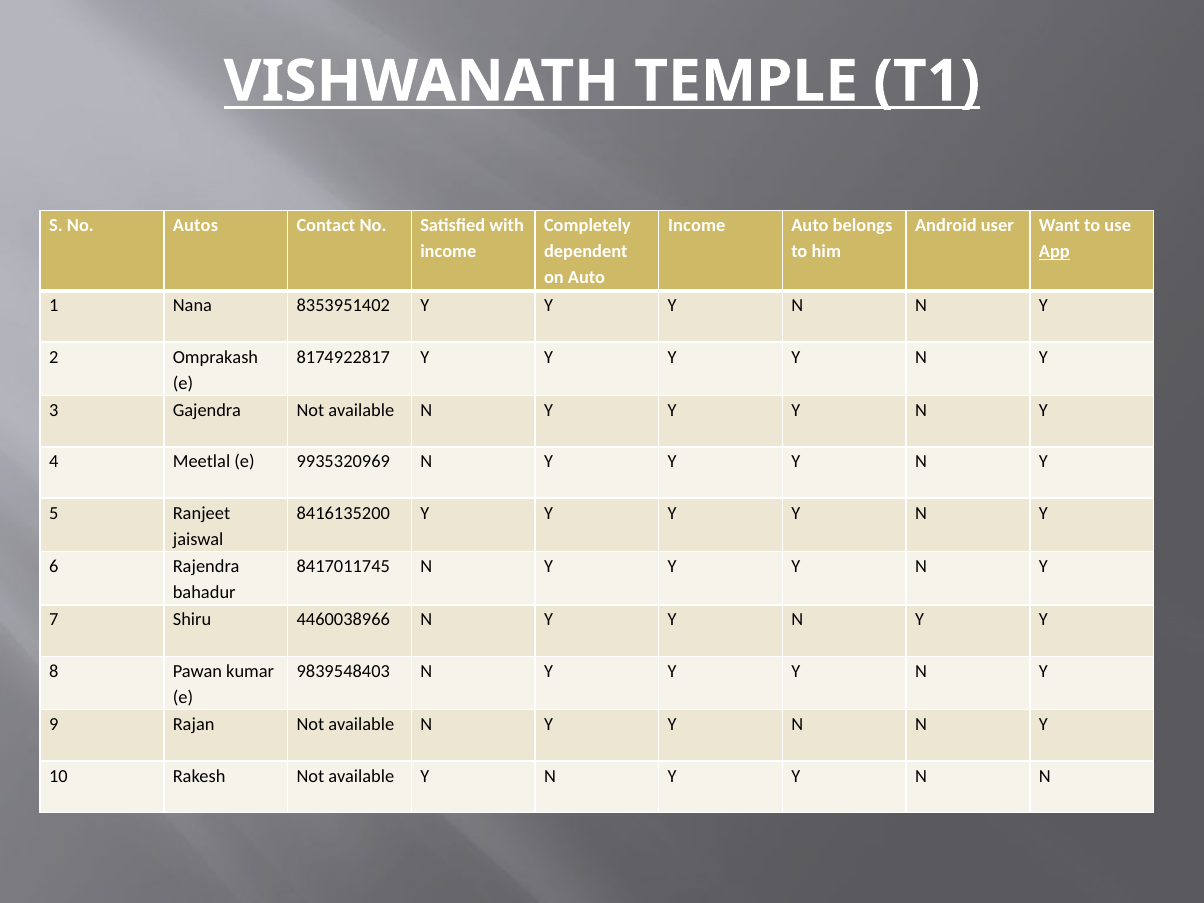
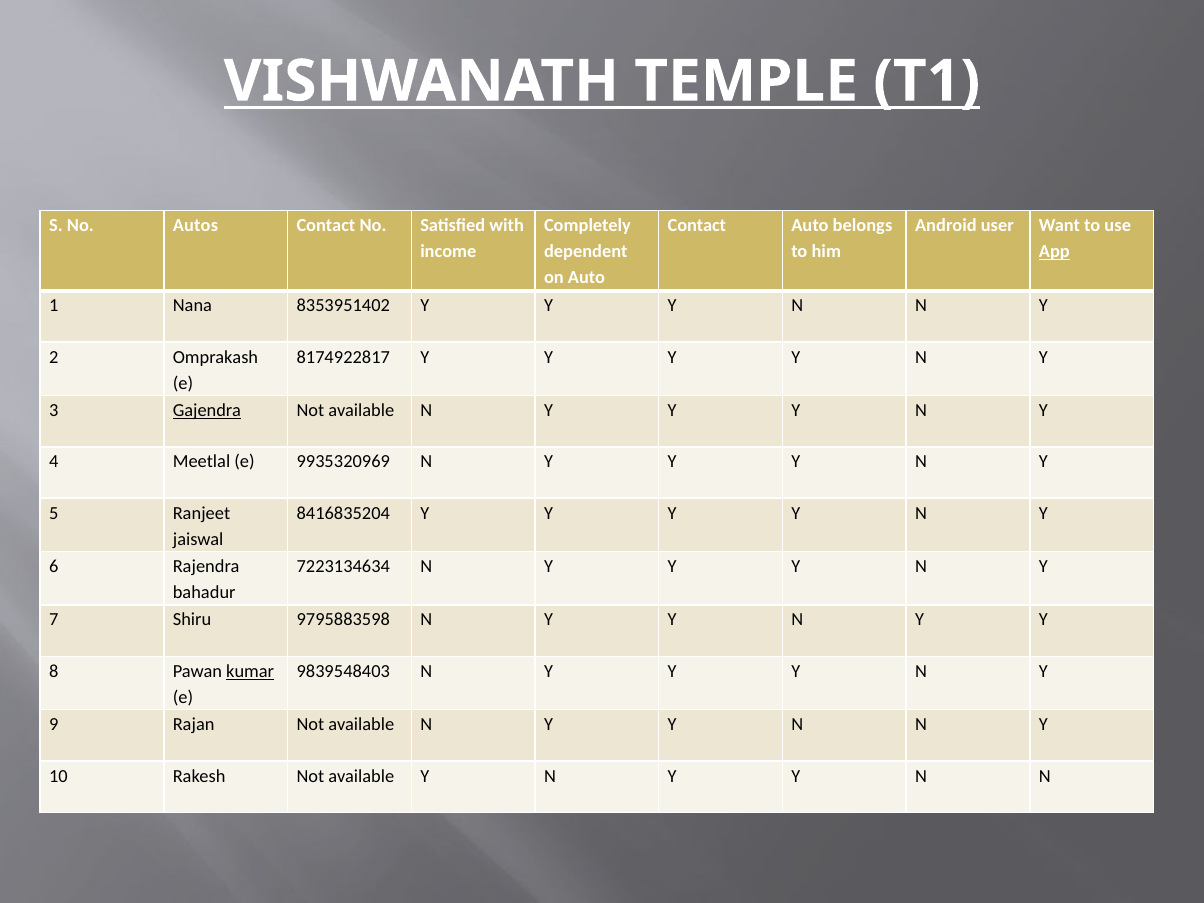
Income at (697, 226): Income -> Contact
Gajendra underline: none -> present
8416135200: 8416135200 -> 8416835204
8417011745: 8417011745 -> 7223134634
4460038966: 4460038966 -> 9795883598
kumar underline: none -> present
